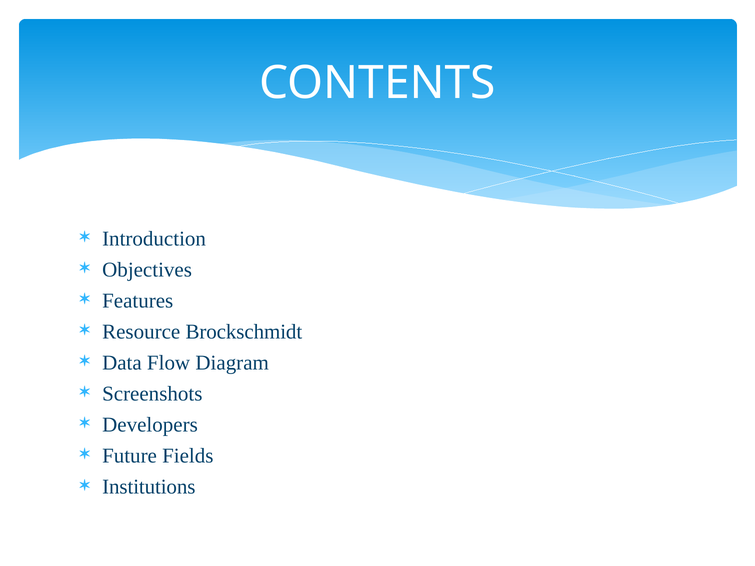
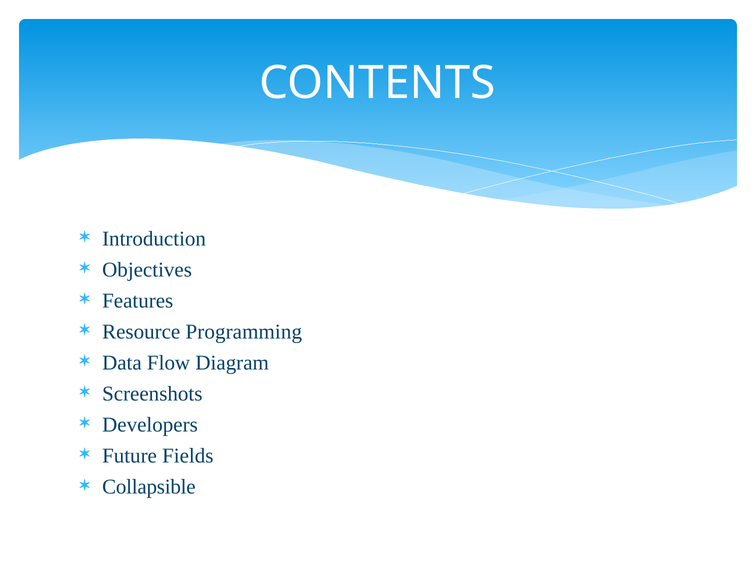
Brockschmidt: Brockschmidt -> Programming
Institutions: Institutions -> Collapsible
